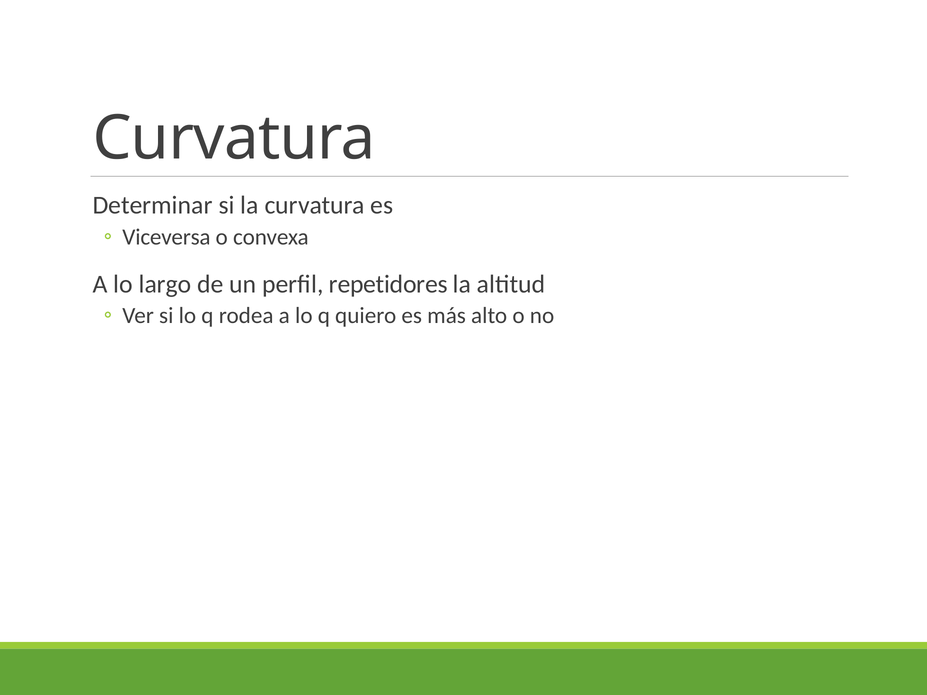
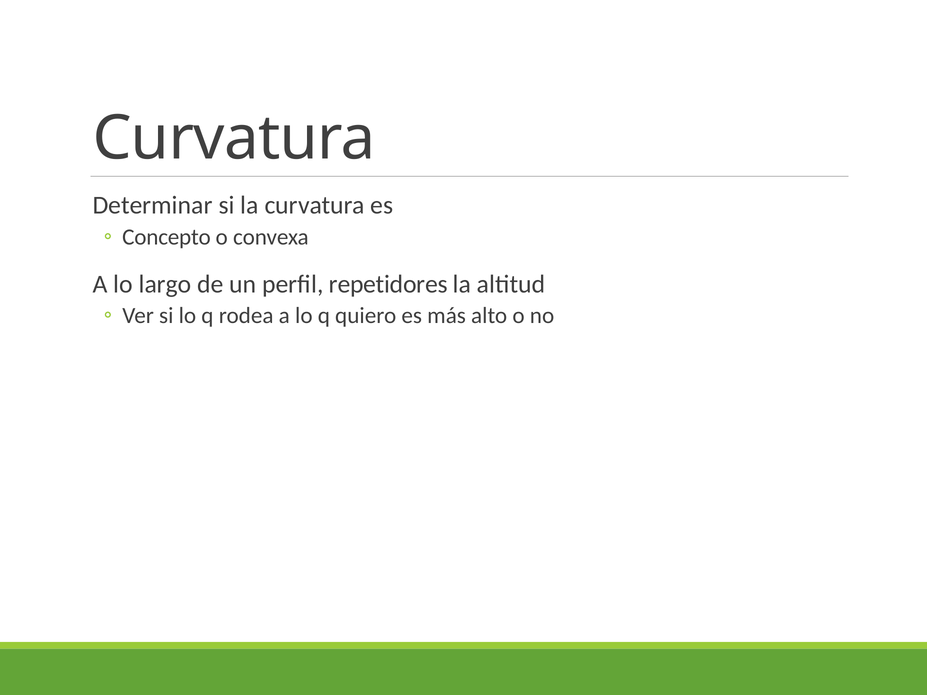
Viceversa: Viceversa -> Concepto
